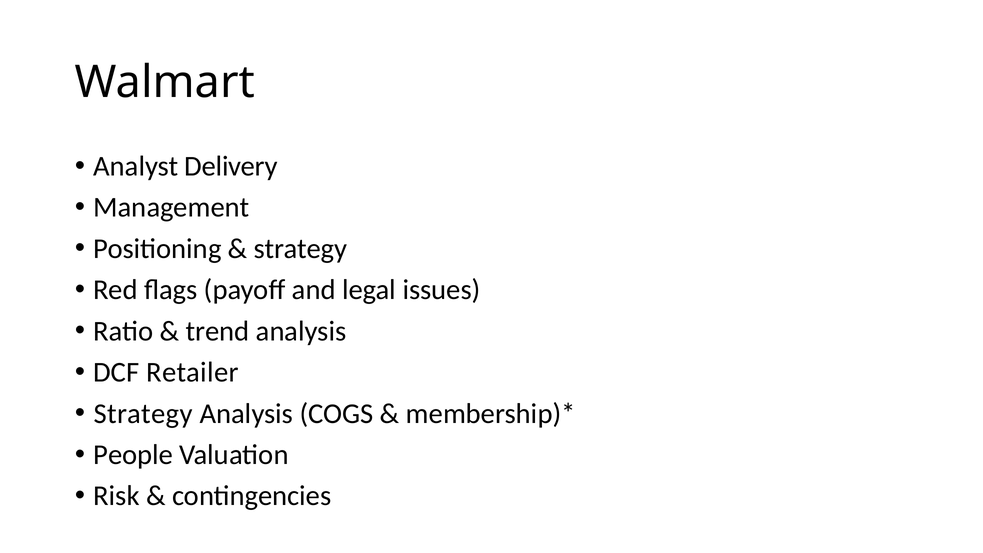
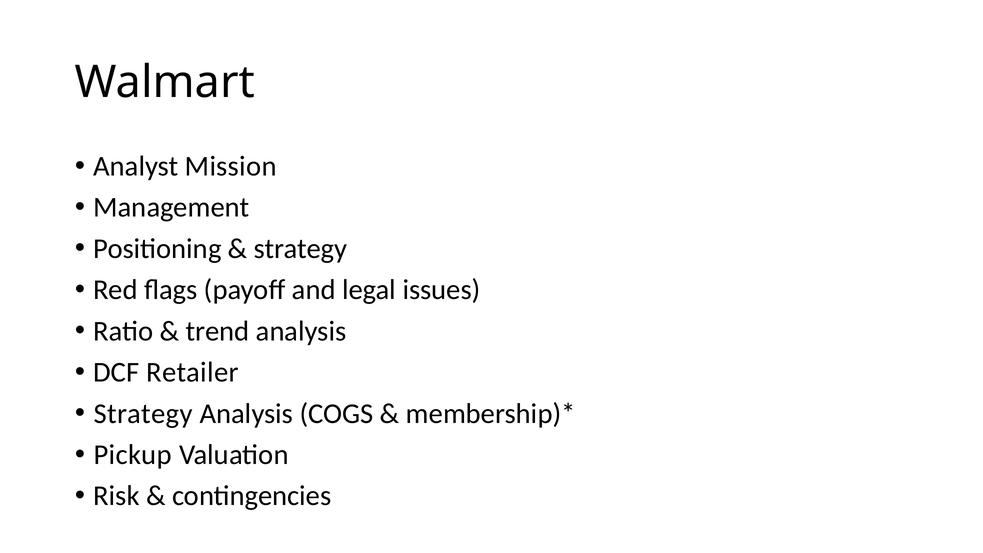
Delivery: Delivery -> Mission
People: People -> Pickup
